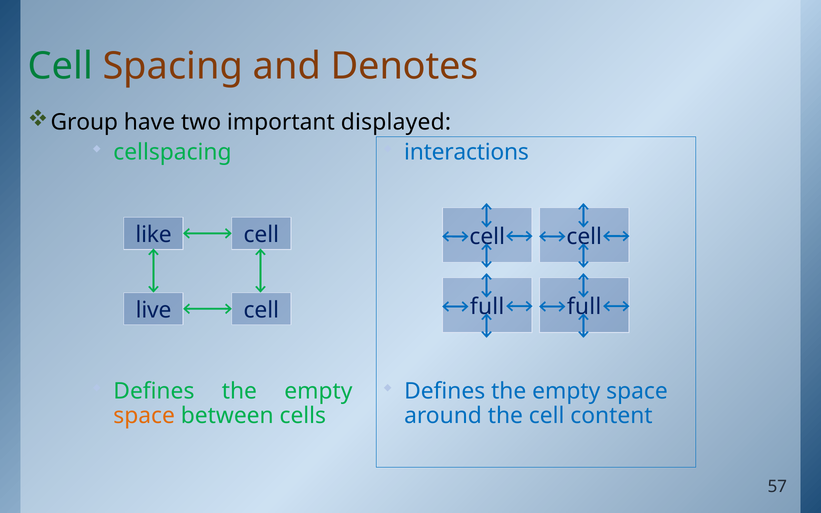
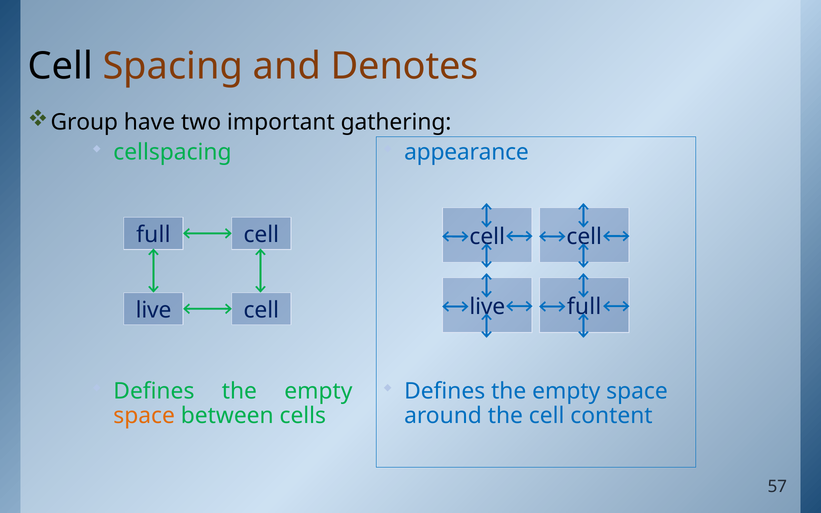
Cell at (60, 66) colour: green -> black
displayed: displayed -> gathering
interactions: interactions -> appearance
like at (154, 235): like -> full
full at (487, 307): full -> live
